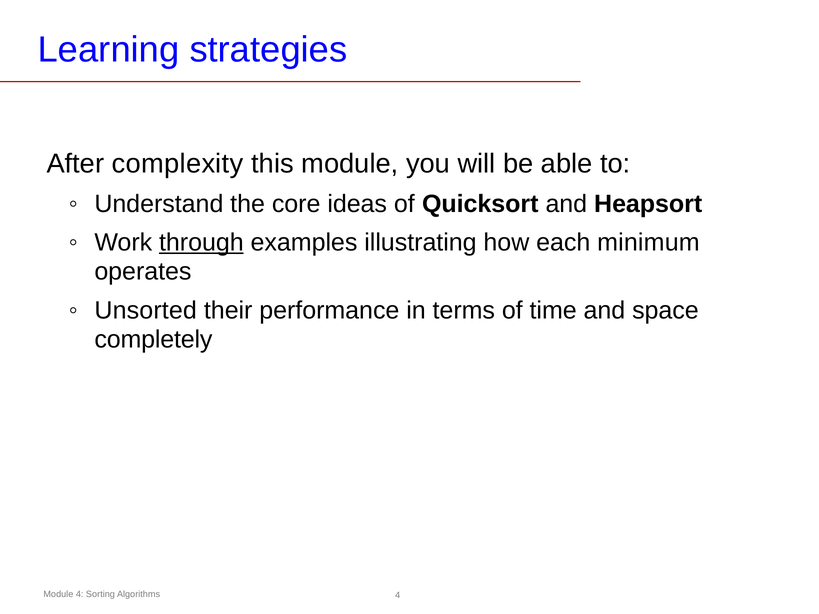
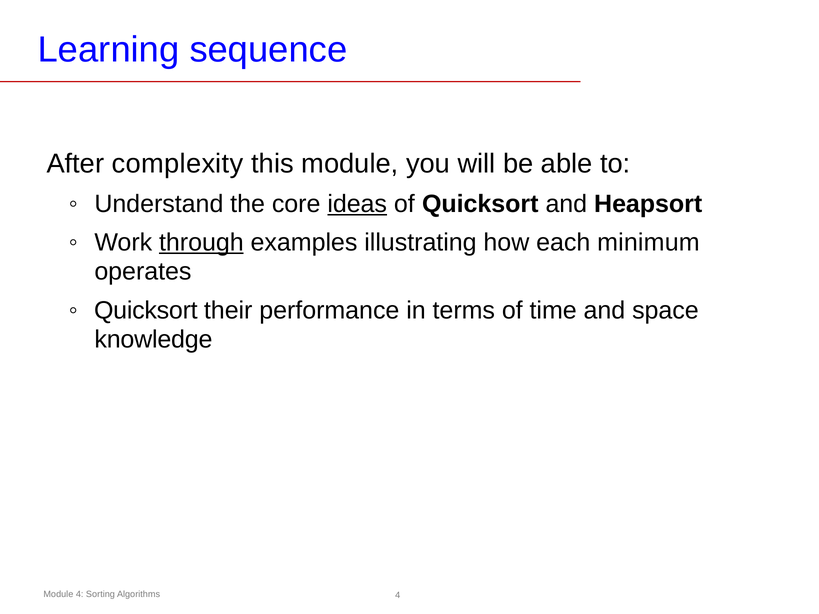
strategies: strategies -> sequence
ideas underline: none -> present
Unsorted at (146, 311): Unsorted -> Quicksort
completely: completely -> knowledge
